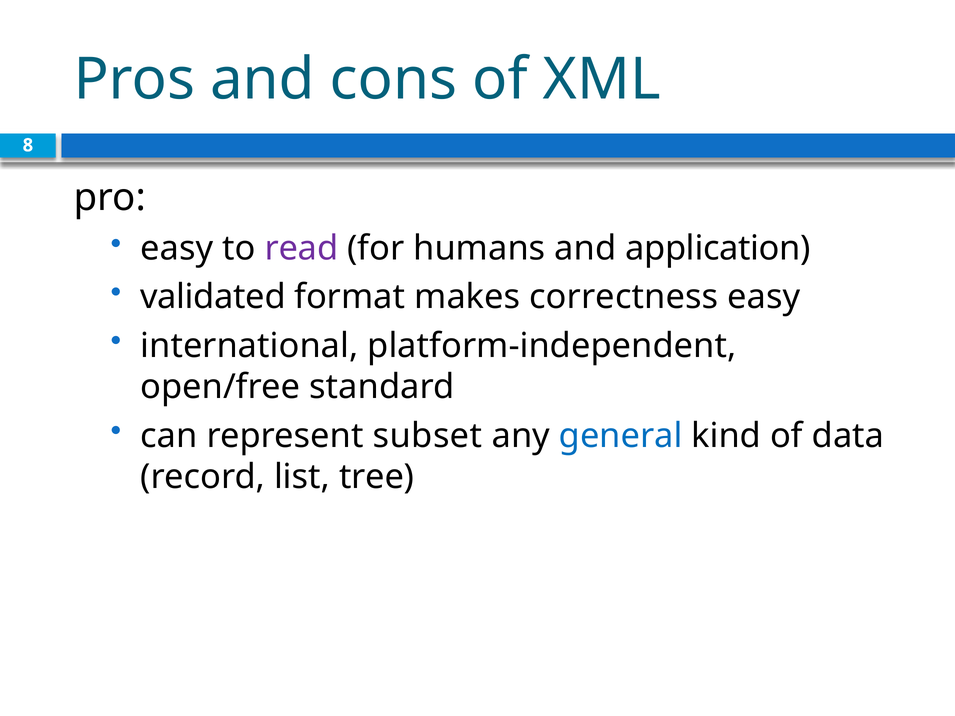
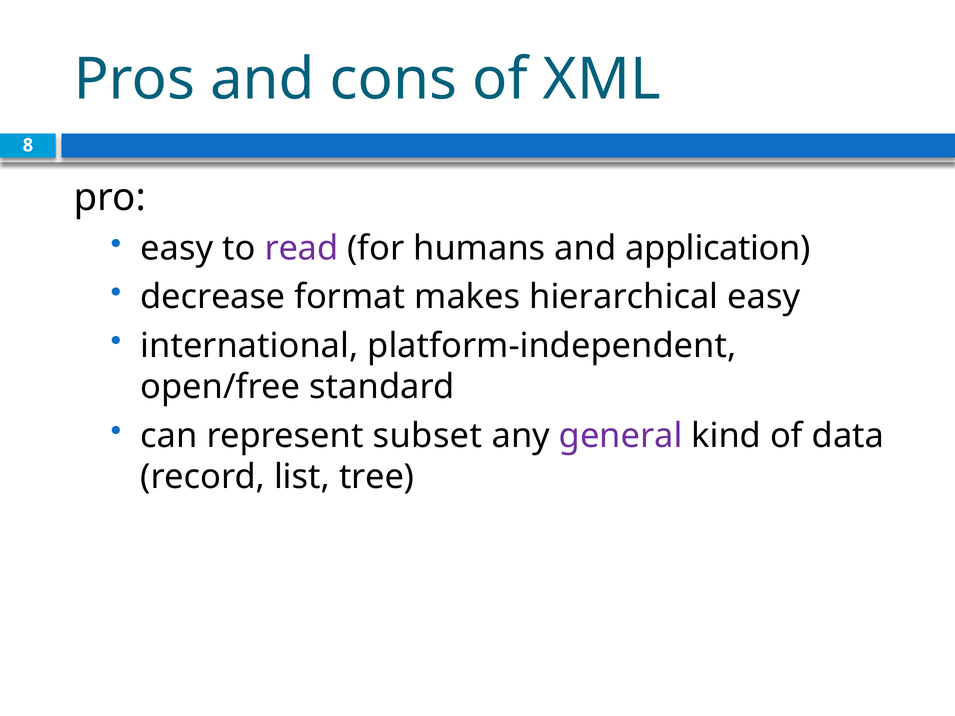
validated: validated -> decrease
correctness: correctness -> hierarchical
general colour: blue -> purple
